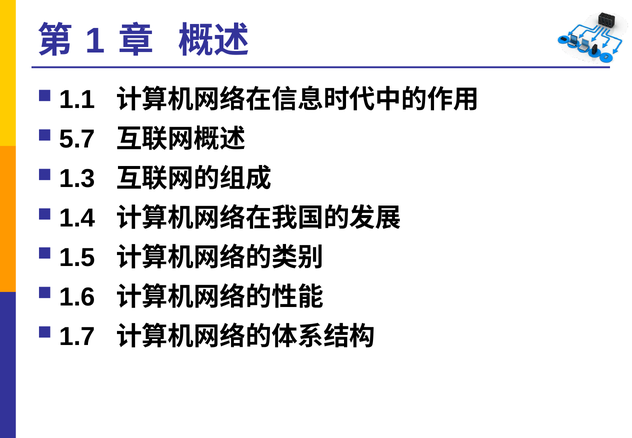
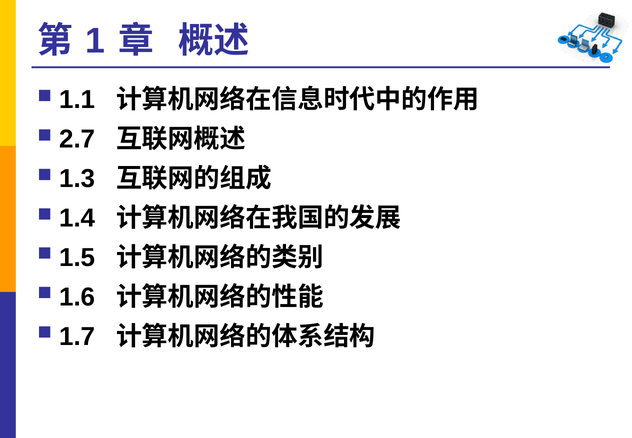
5.7: 5.7 -> 2.7
